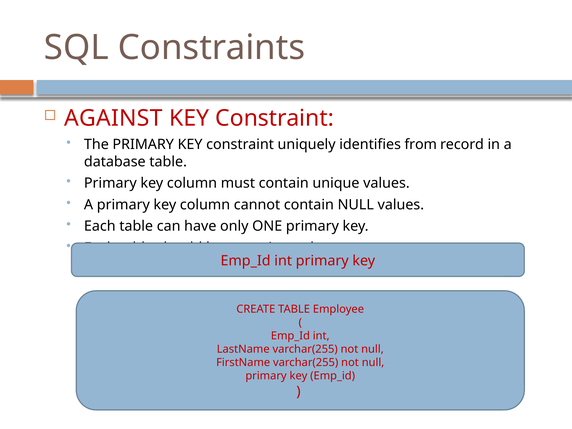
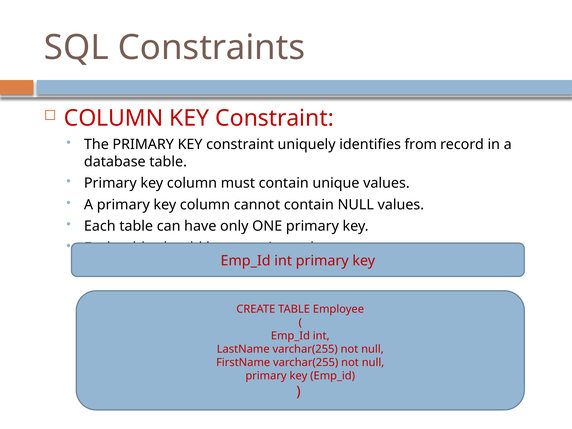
AGAINST at (113, 118): AGAINST -> COLUMN
